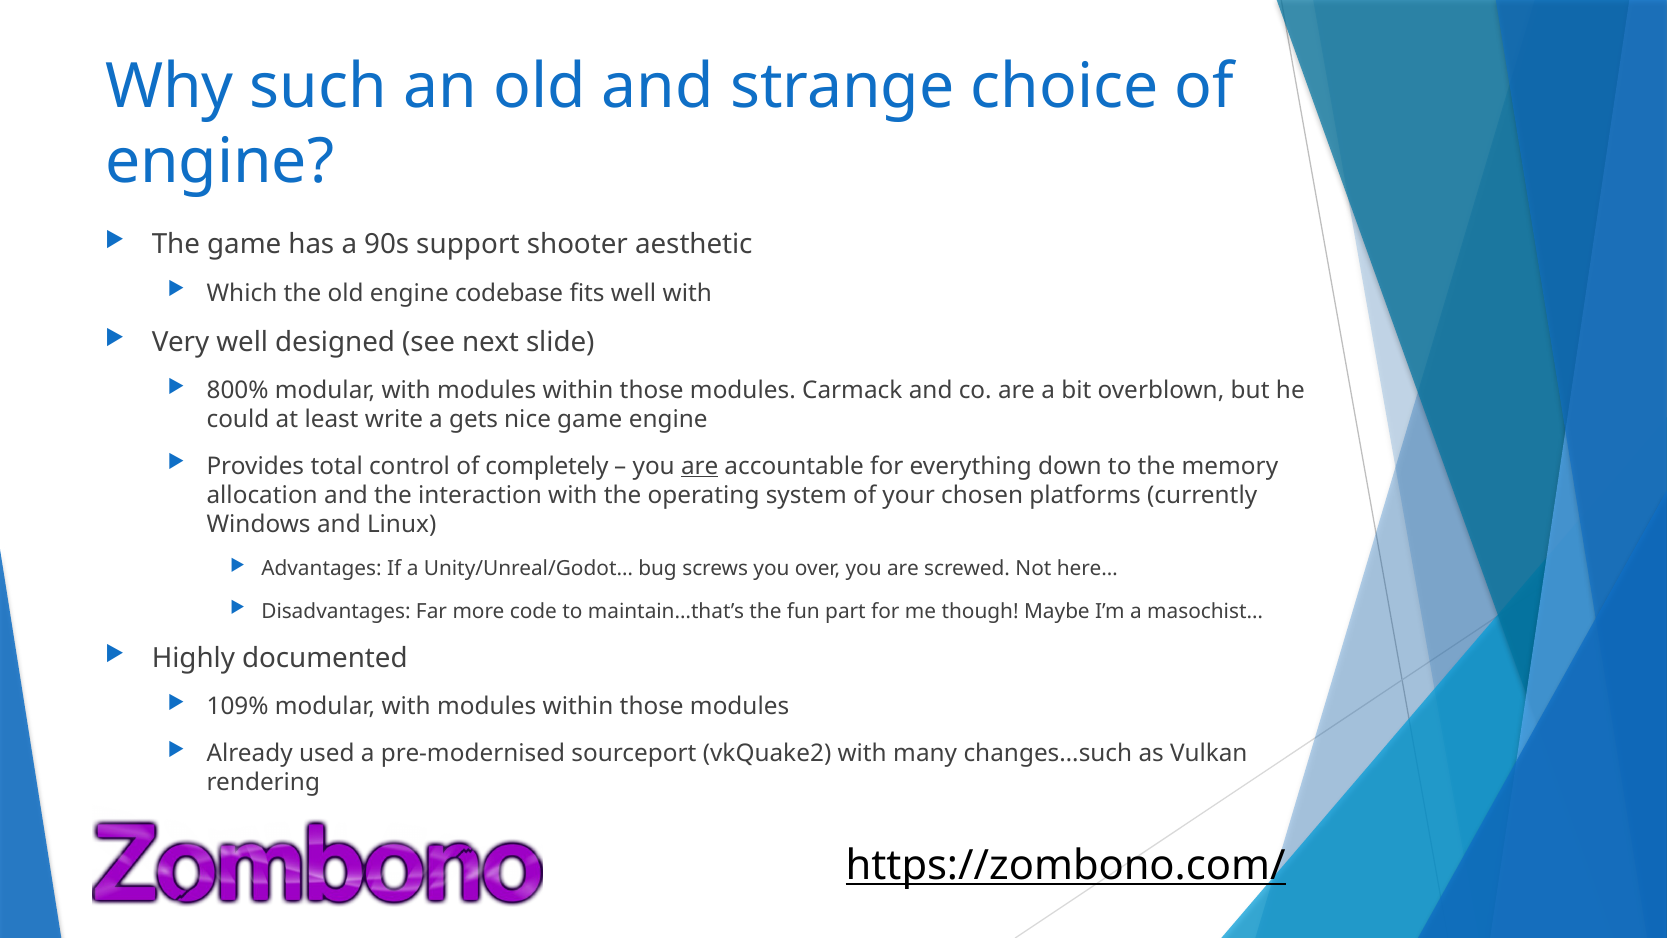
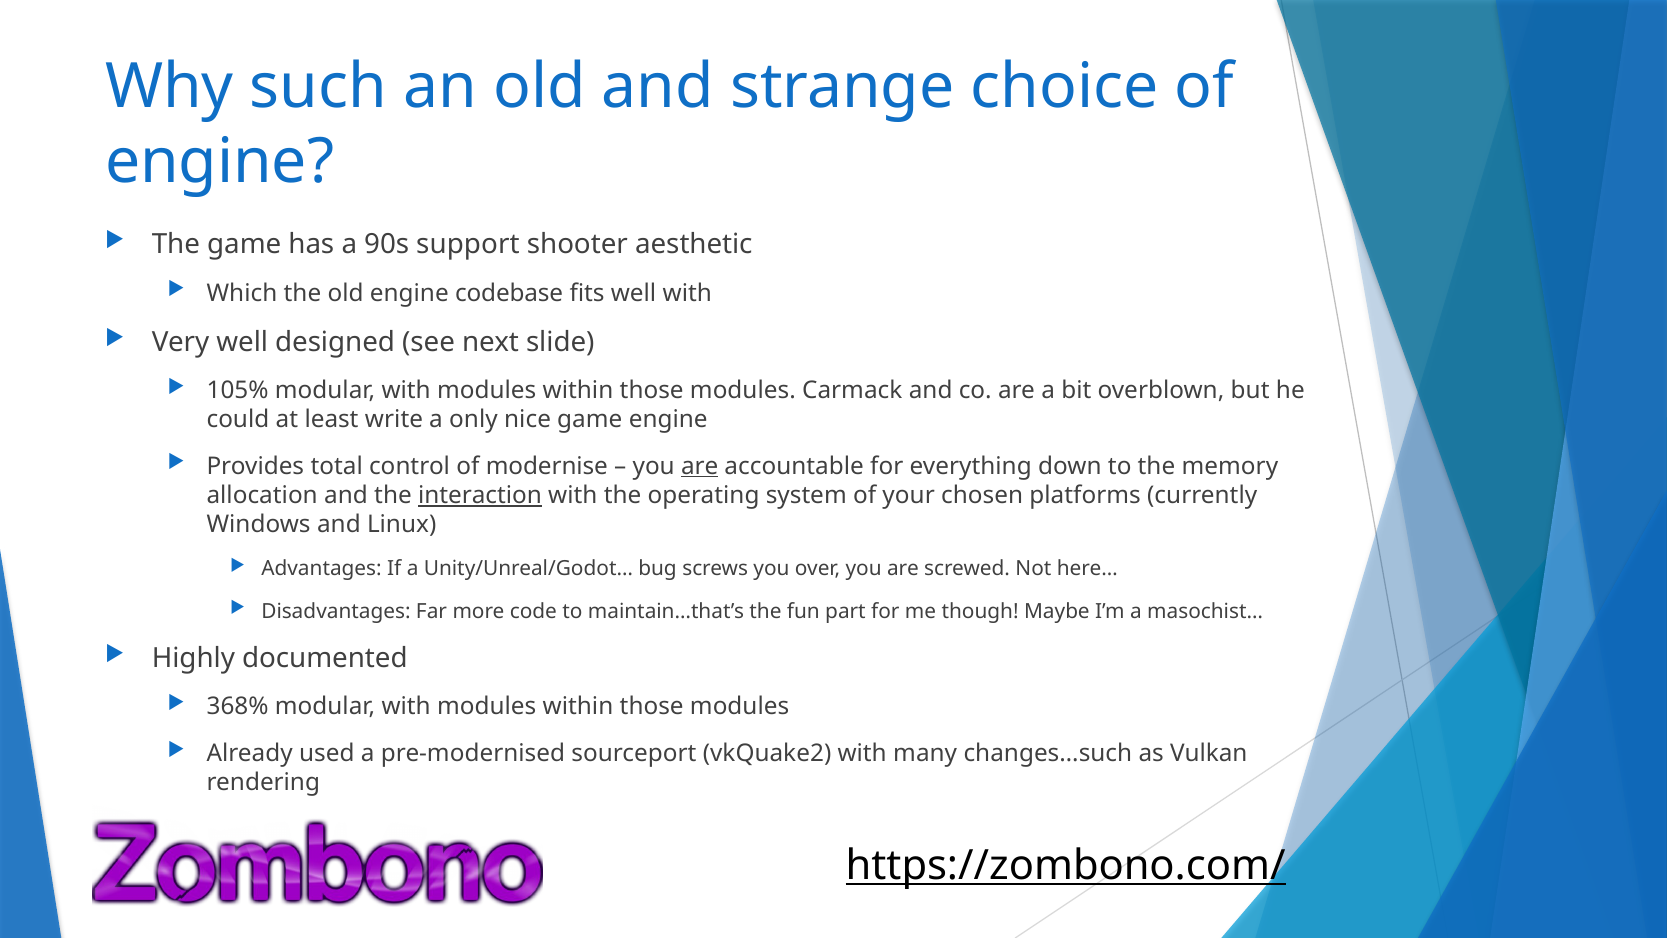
800%: 800% -> 105%
gets: gets -> only
completely: completely -> modernise
interaction underline: none -> present
109%: 109% -> 368%
